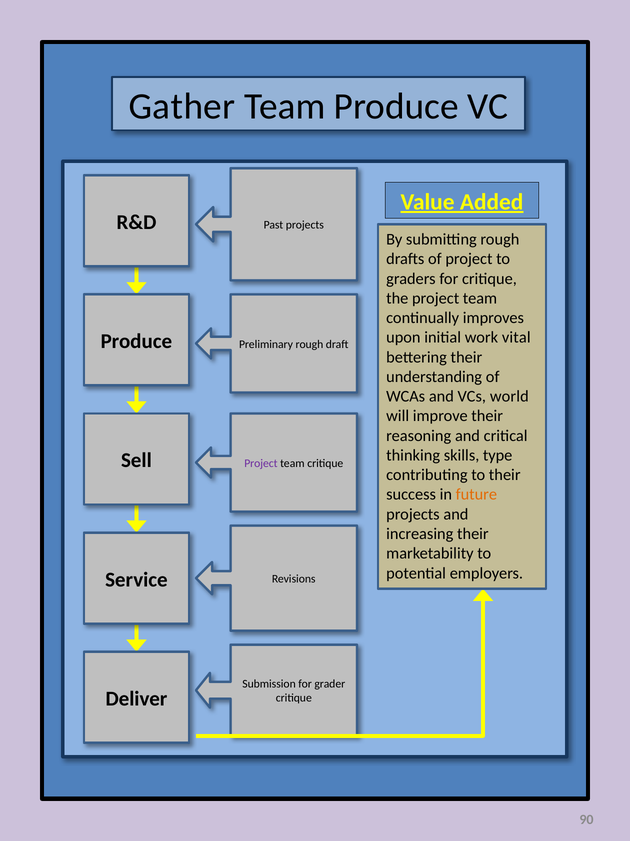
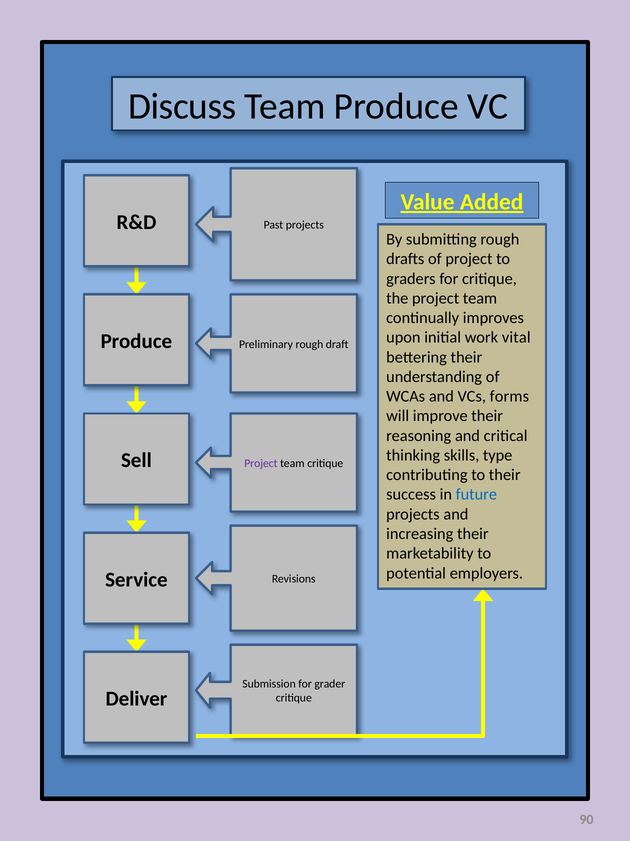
Gather: Gather -> Discuss
world: world -> forms
future colour: orange -> blue
